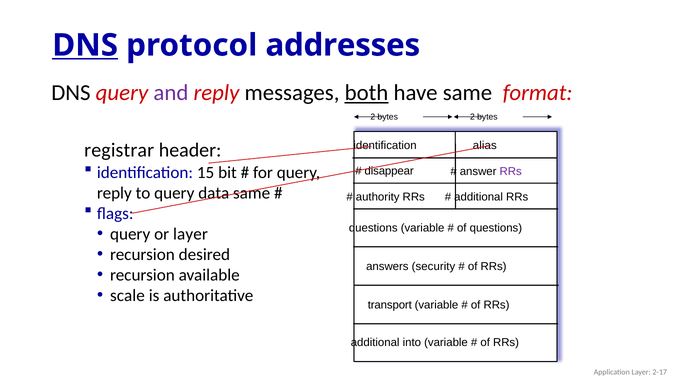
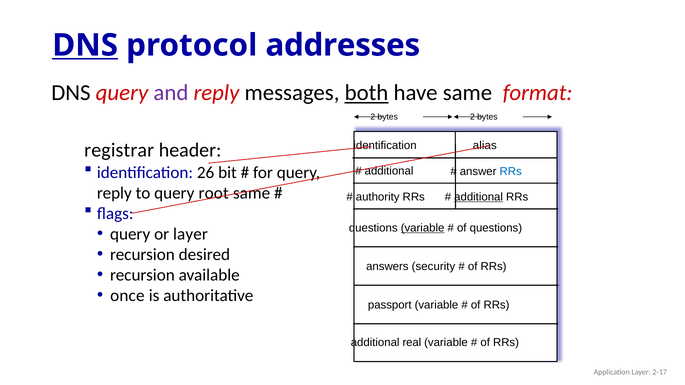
15: 15 -> 26
disappear at (389, 171): disappear -> additional
RRs at (511, 172) colour: purple -> blue
data: data -> root
additional at (479, 197) underline: none -> present
variable at (423, 228) underline: none -> present
scale: scale -> once
transport: transport -> passport
into: into -> real
